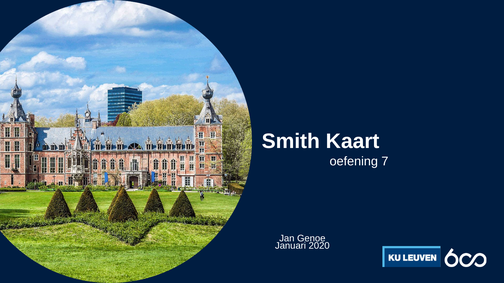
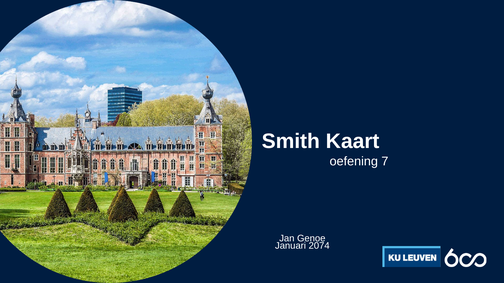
2020: 2020 -> 2074
